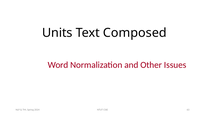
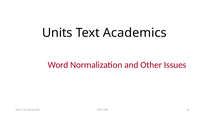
Composed: Composed -> Academics
